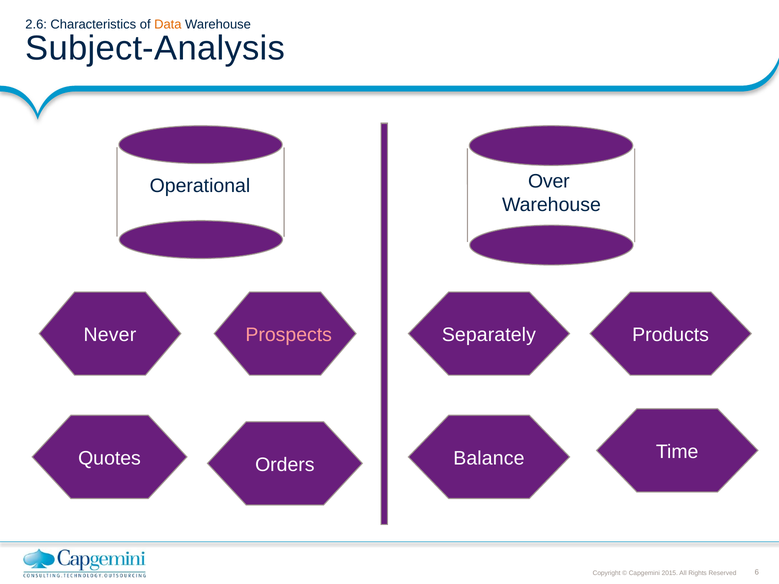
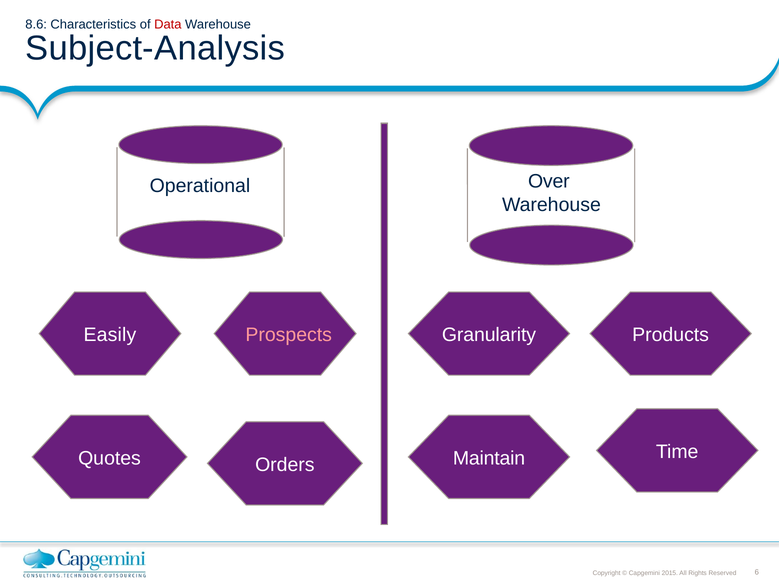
2.6: 2.6 -> 8.6
Data colour: orange -> red
Never: Never -> Easily
Separately: Separately -> Granularity
Balance: Balance -> Maintain
